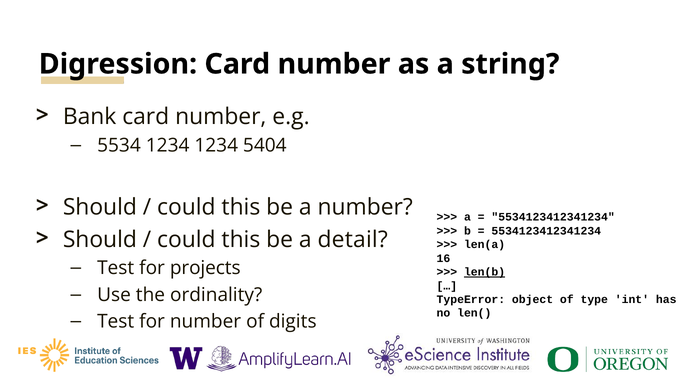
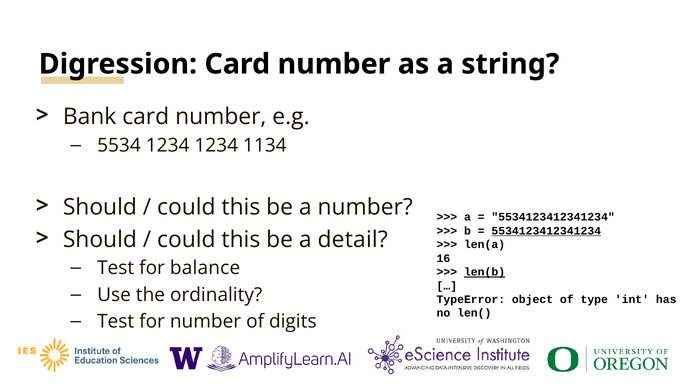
5404: 5404 -> 1134
5534123412341234 at (546, 231) underline: none -> present
projects: projects -> balance
